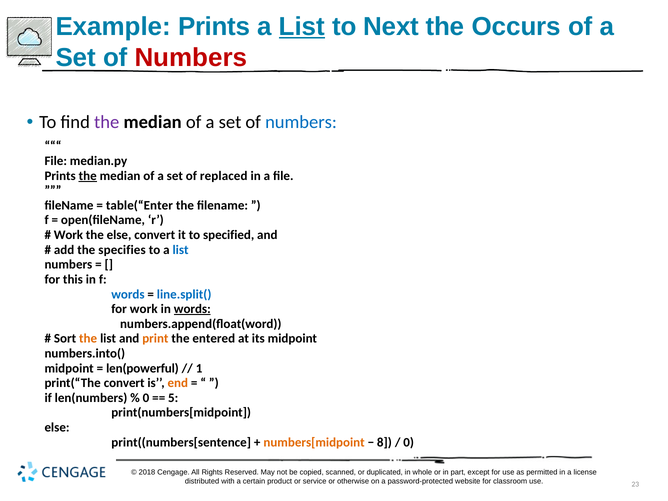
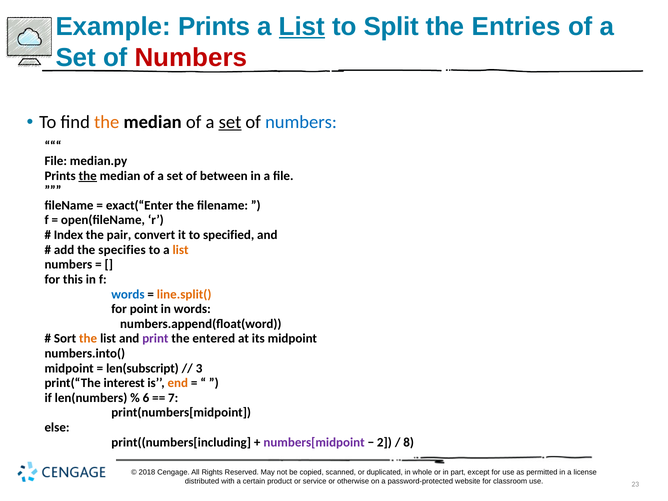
Next: Next -> Split
Occurs: Occurs -> Entries
the at (107, 122) colour: purple -> orange
set at (230, 122) underline: none -> present
replaced: replaced -> between
table(“Enter: table(“Enter -> exact(“Enter
Work at (68, 235): Work -> Index
the else: else -> pair
list at (181, 250) colour: blue -> orange
line.split( colour: blue -> orange
for work: work -> point
words at (192, 309) underline: present -> none
print colour: orange -> purple
len(powerful: len(powerful -> len(subscript
1: 1 -> 3
print(“The convert: convert -> interest
0 at (146, 398): 0 -> 6
5: 5 -> 7
print((numbers[sentence: print((numbers[sentence -> print((numbers[including
numbers[midpoint colour: orange -> purple
8: 8 -> 2
0 at (409, 442): 0 -> 8
